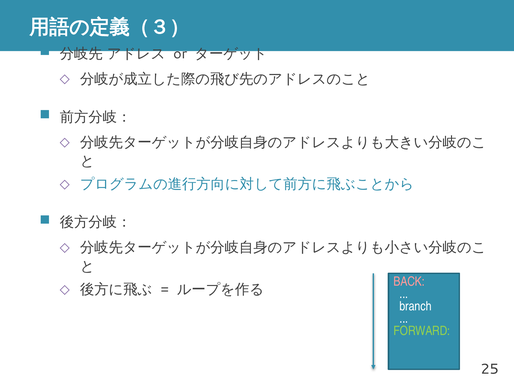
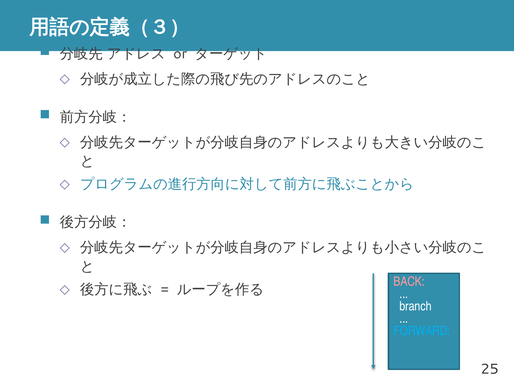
FORWARD colour: light green -> light blue
